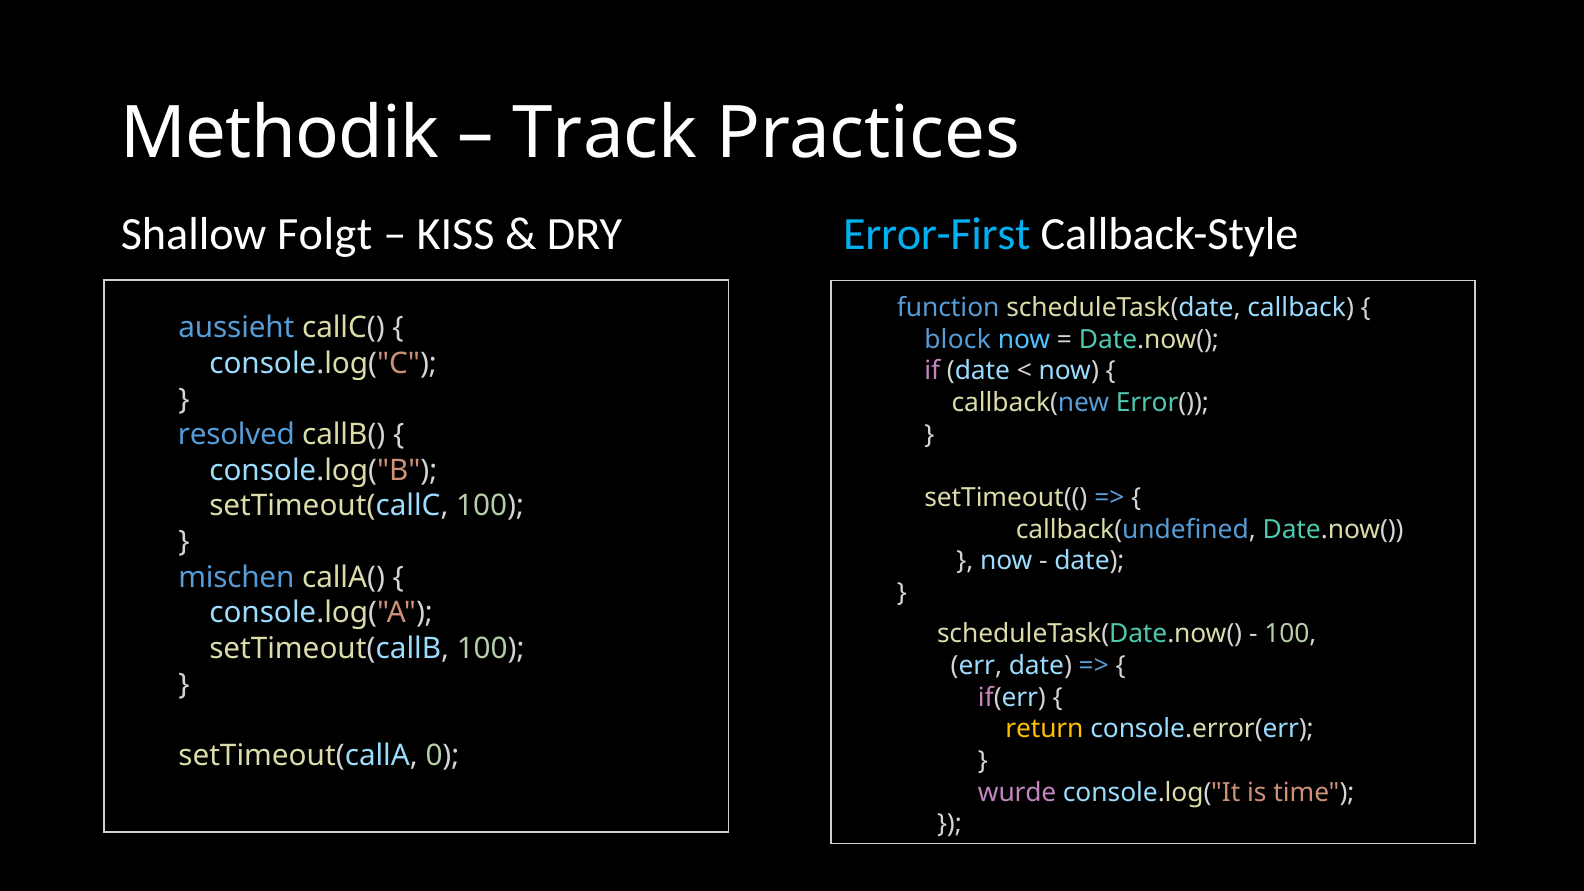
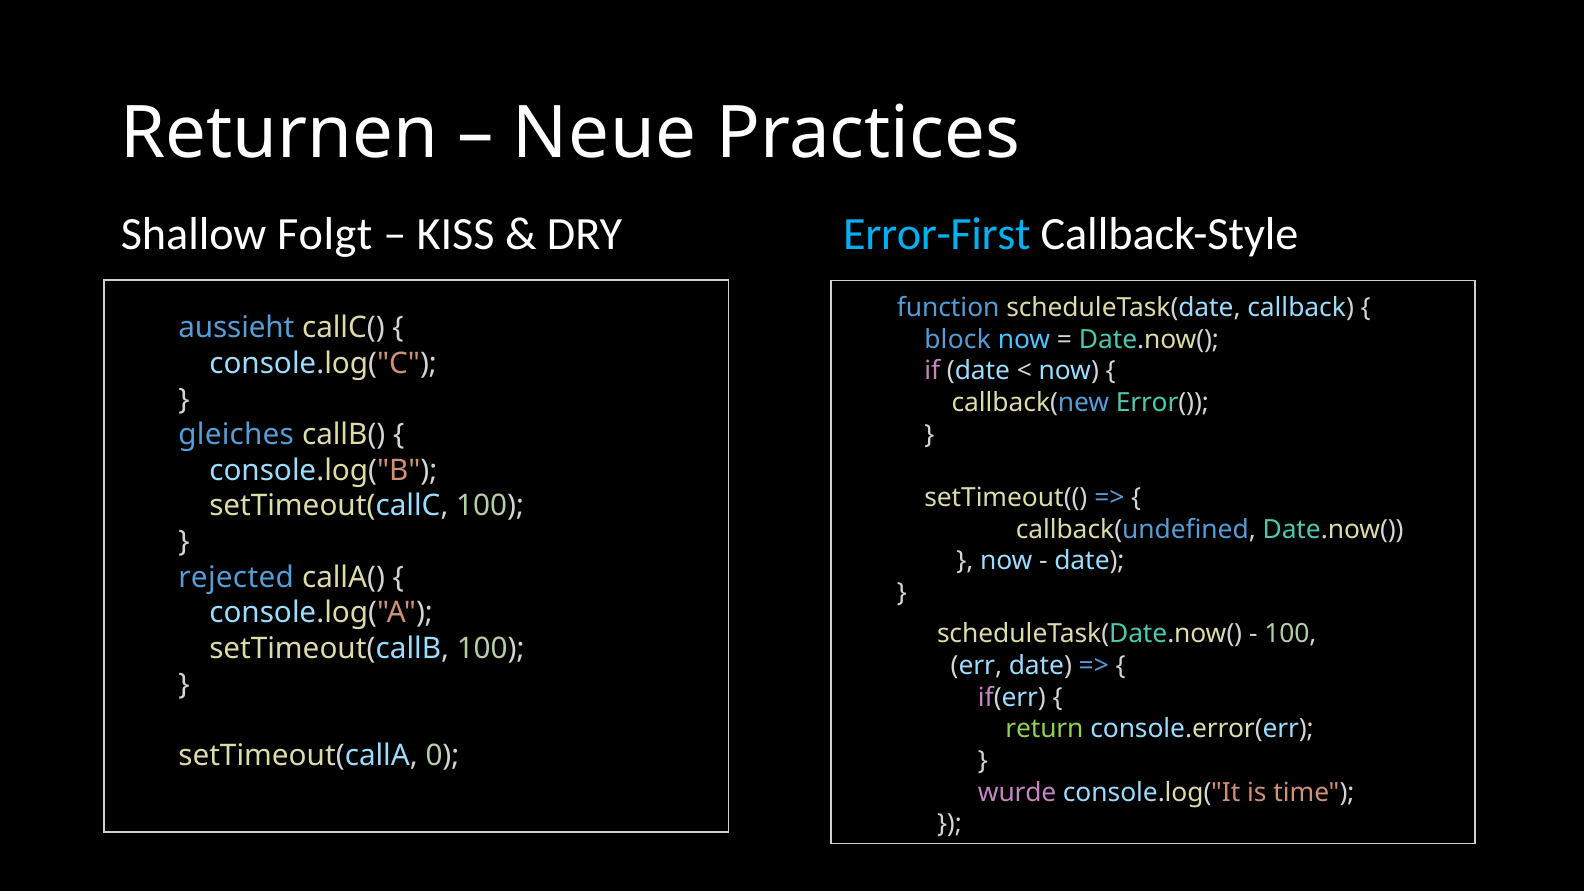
Methodik: Methodik -> Returnen
Track: Track -> Neue
resolved: resolved -> gleiches
mischen: mischen -> rejected
return colour: yellow -> light green
